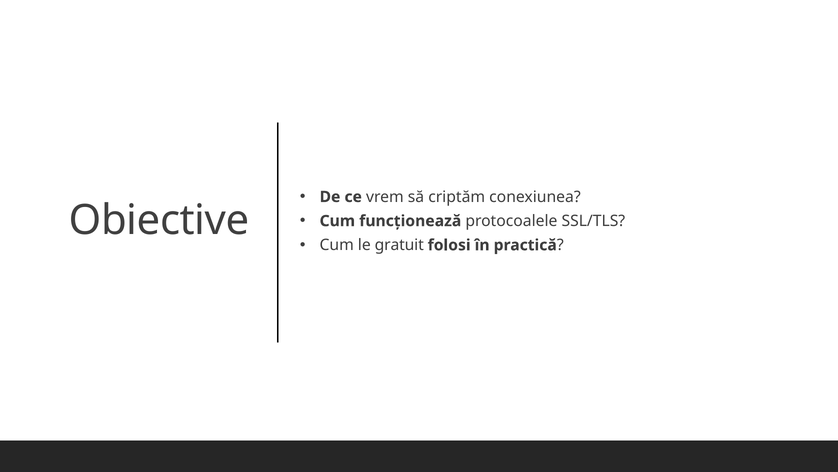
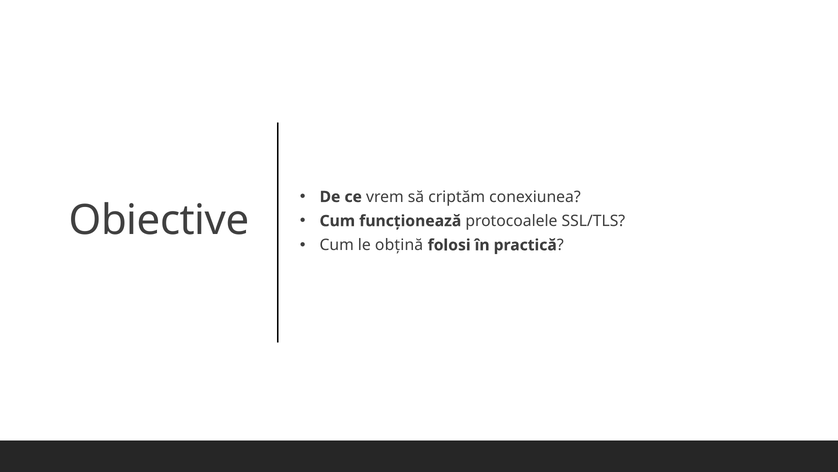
gratuit: gratuit -> obțină
